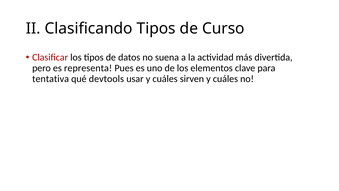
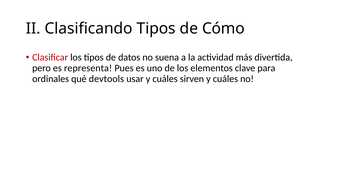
Curso: Curso -> Cómo
tentativa: tentativa -> ordinales
